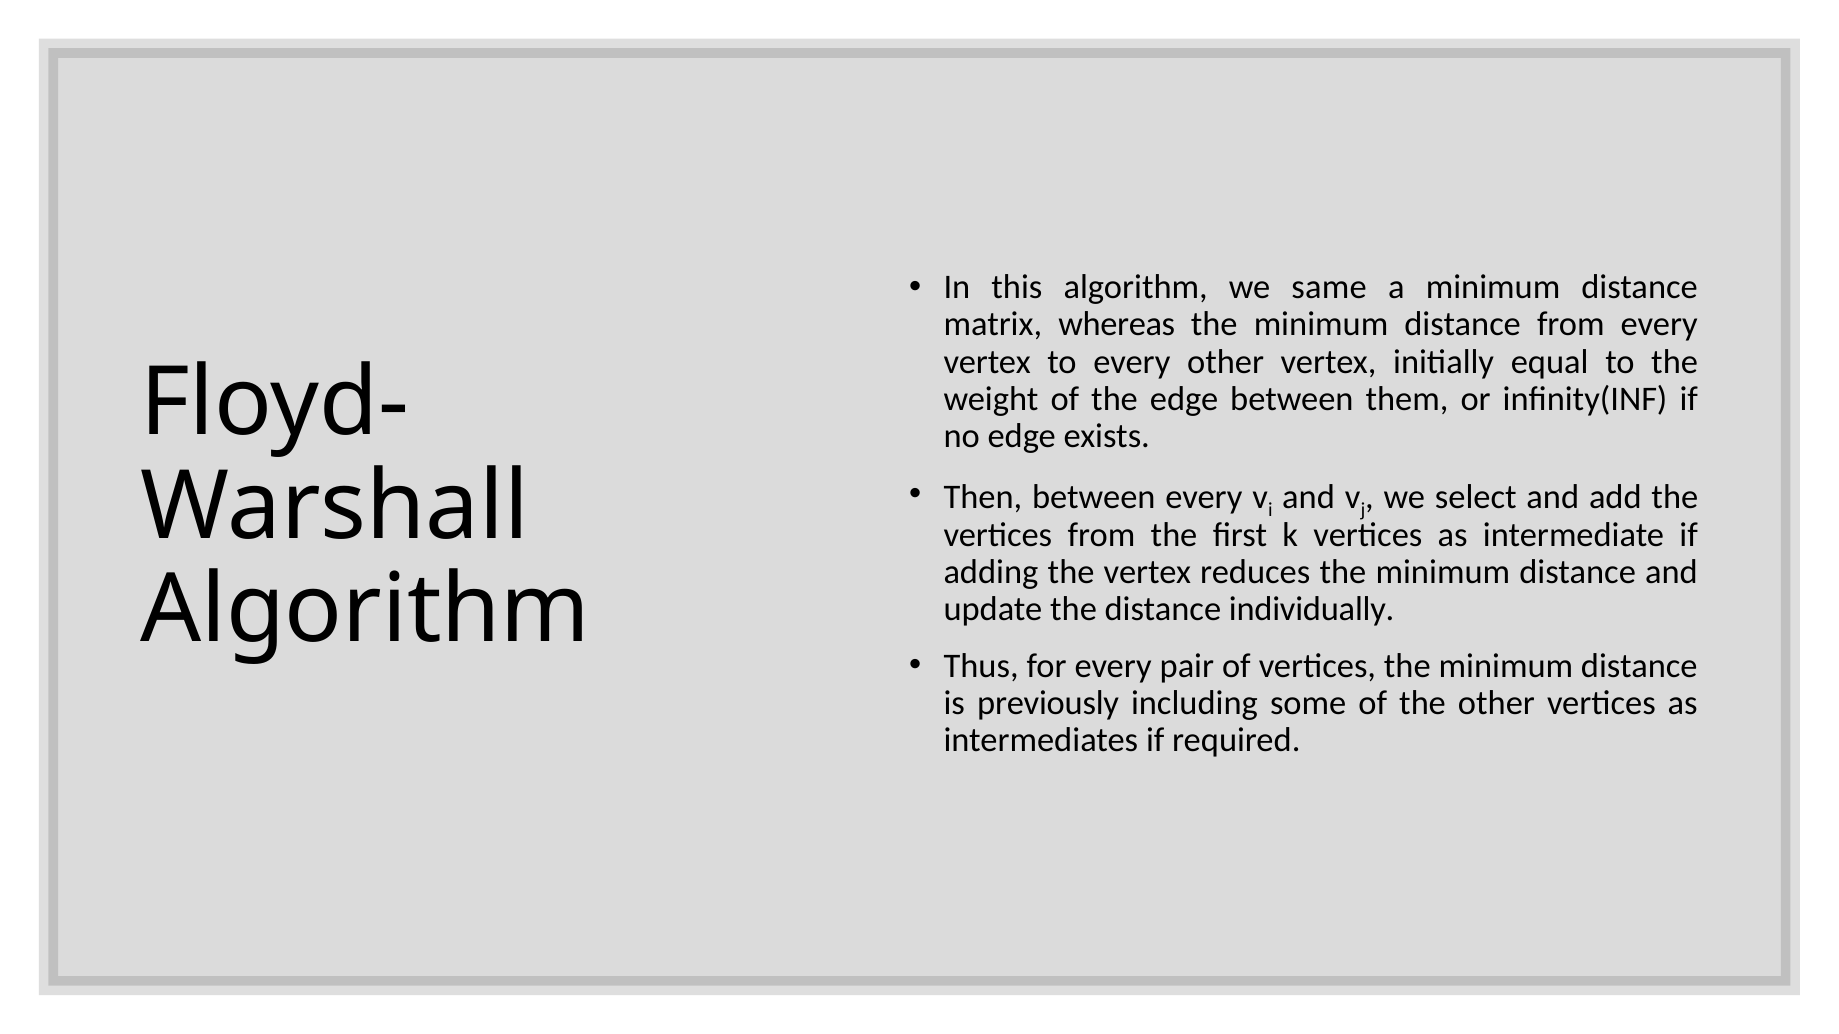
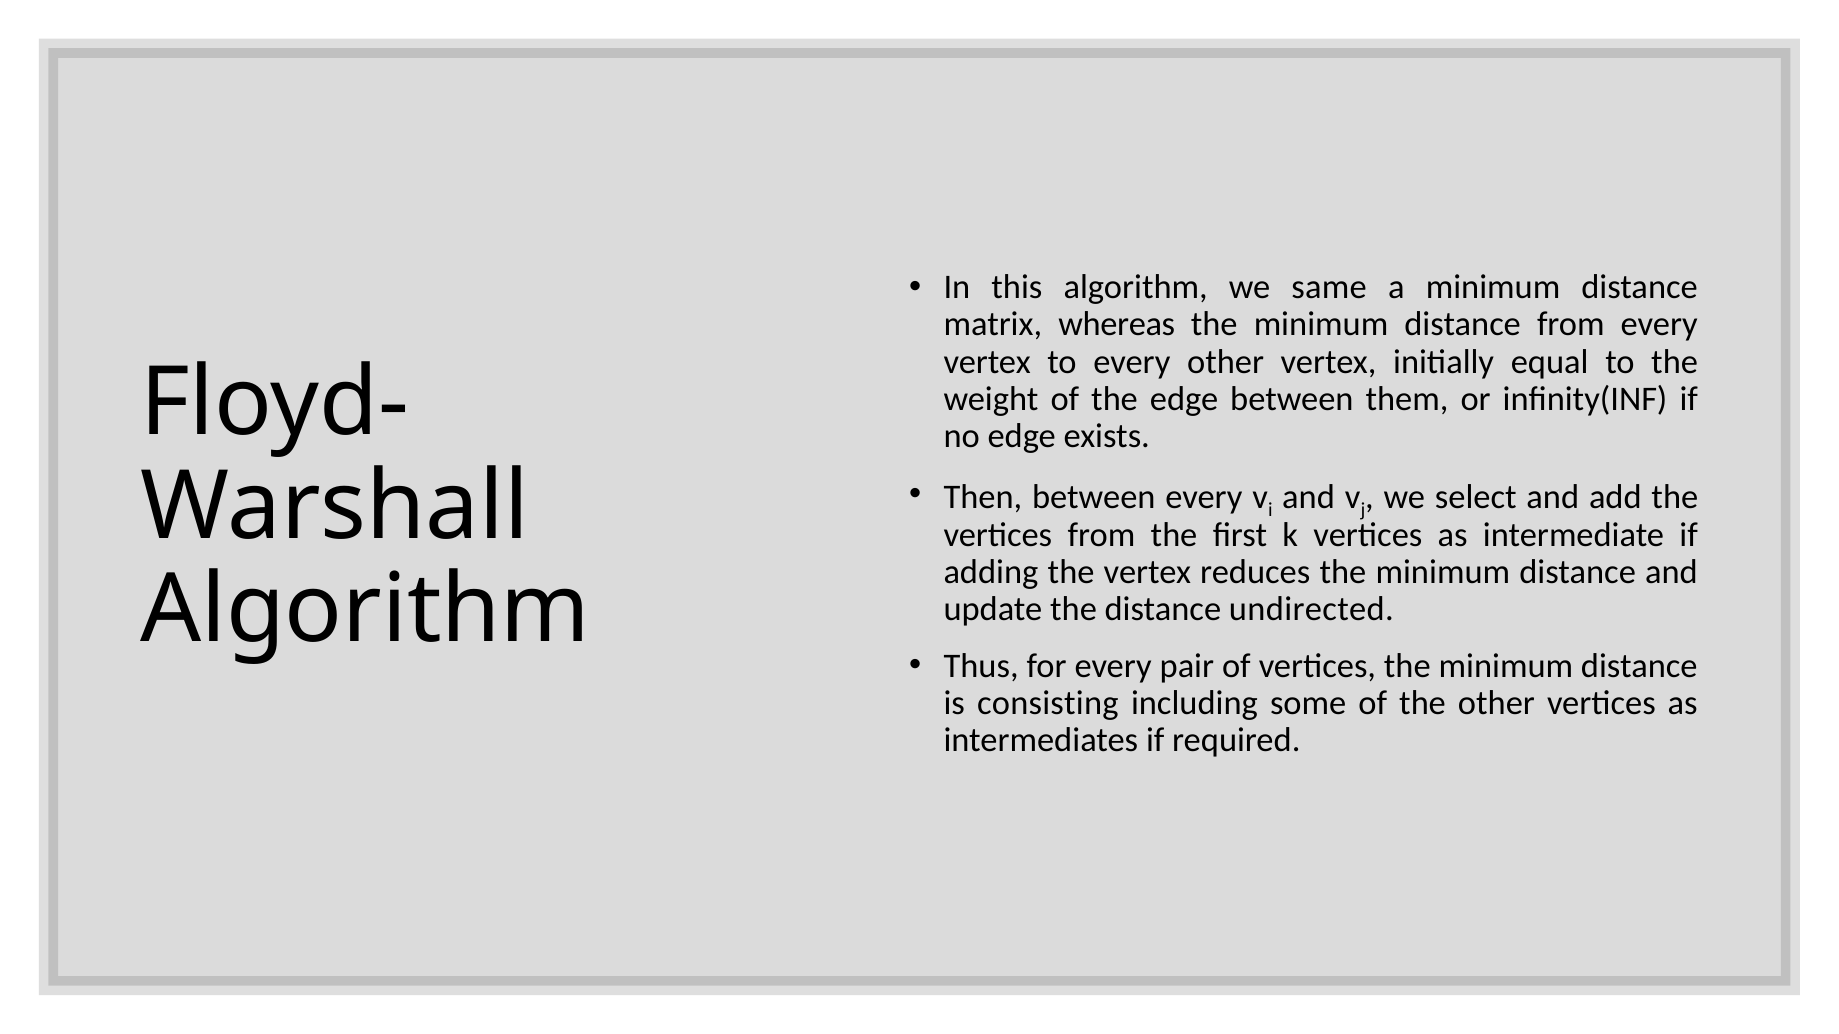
individually: individually -> undirected
previously: previously -> consisting
